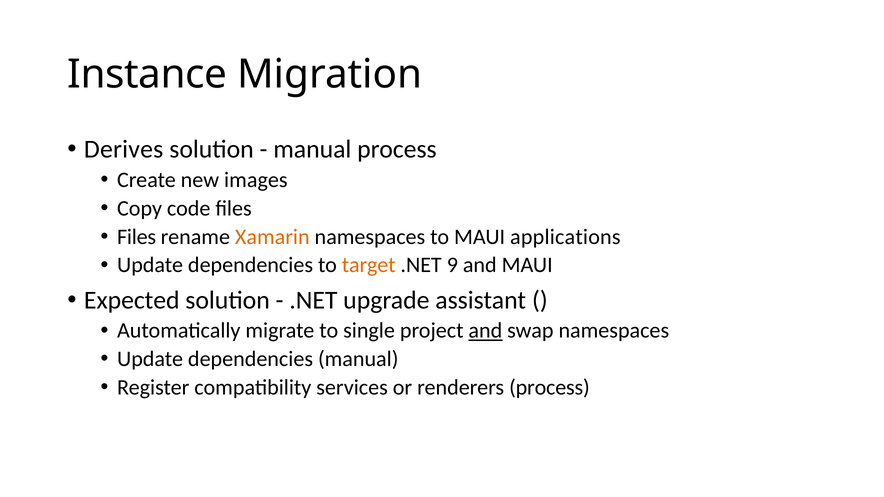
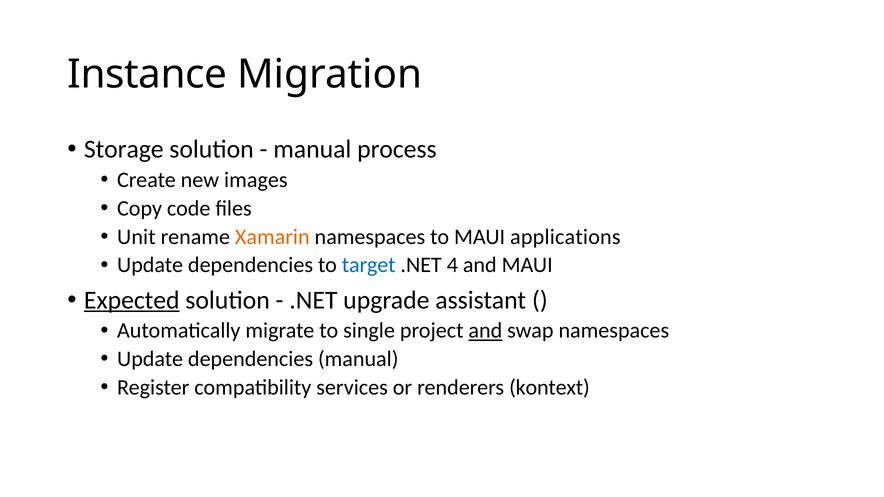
Derives: Derives -> Storage
Files at (137, 237): Files -> Unit
target colour: orange -> blue
9: 9 -> 4
Expected underline: none -> present
renderers process: process -> kontext
